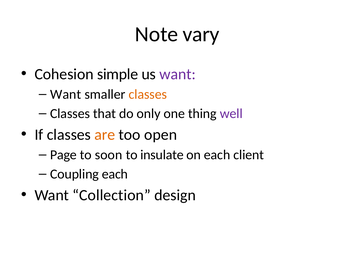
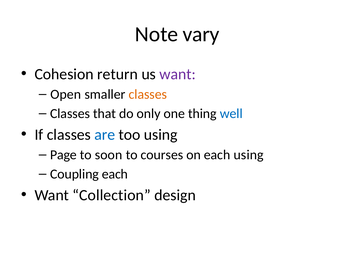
simple: simple -> return
Want at (66, 95): Want -> Open
well colour: purple -> blue
are colour: orange -> blue
too open: open -> using
insulate: insulate -> courses
each client: client -> using
